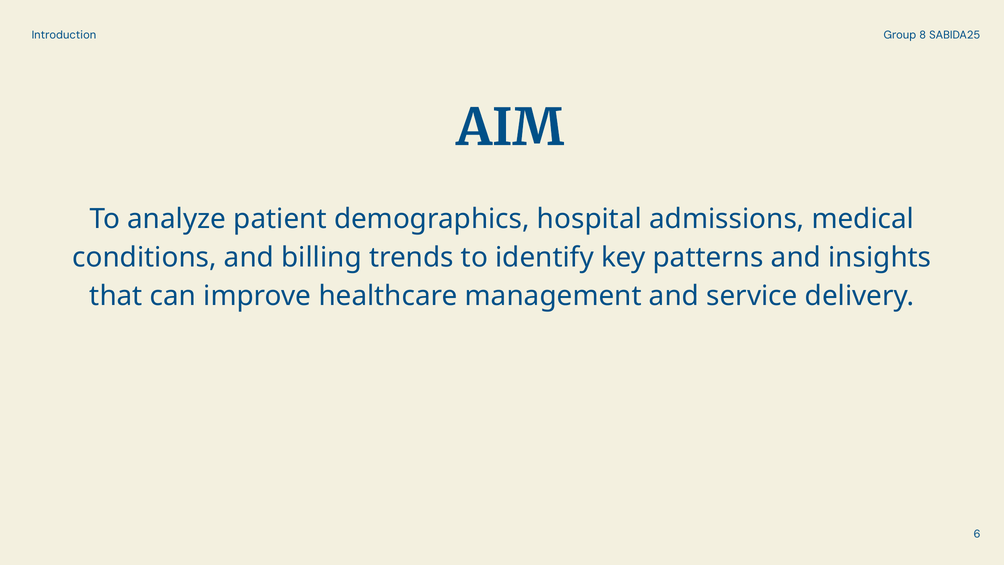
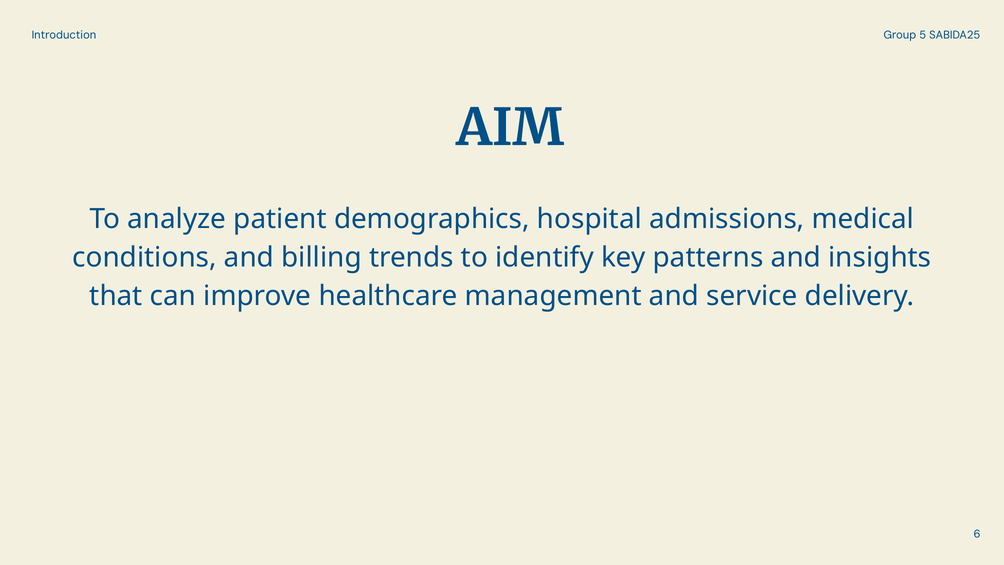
8: 8 -> 5
